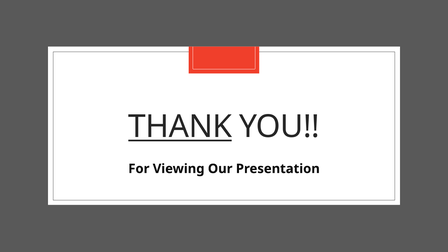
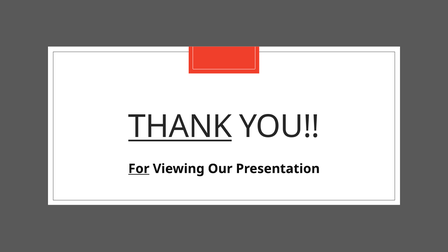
For underline: none -> present
